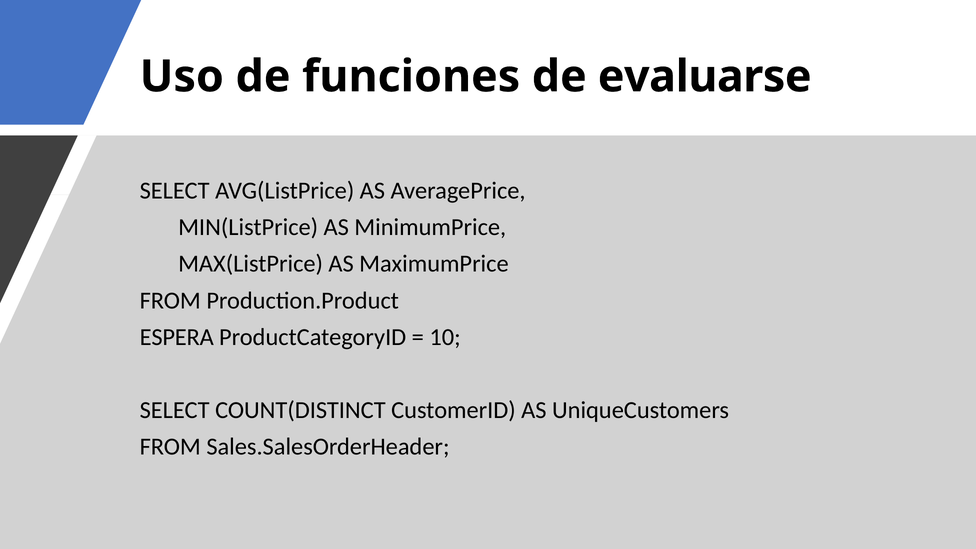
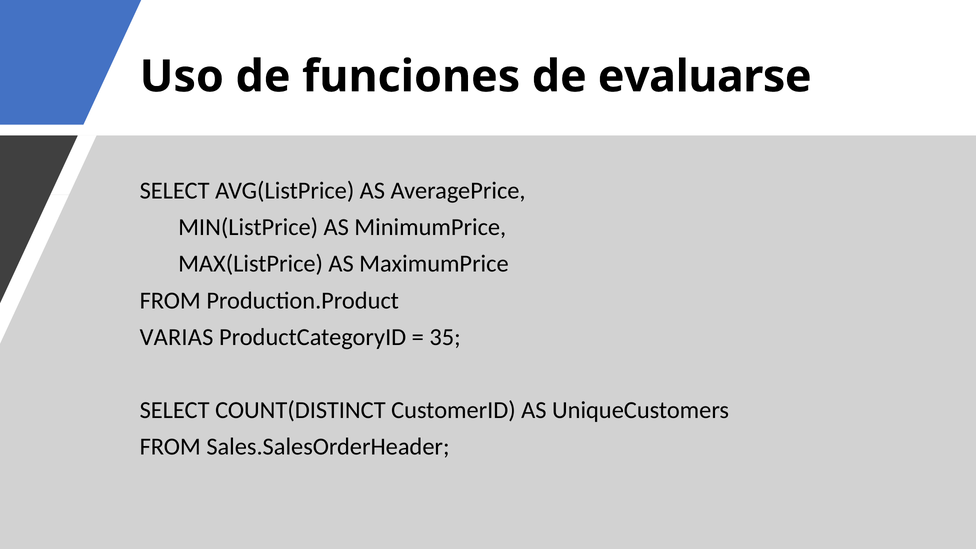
ESPERA: ESPERA -> VARIAS
10: 10 -> 35
